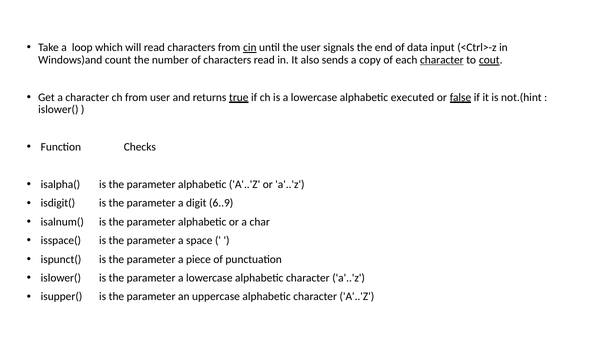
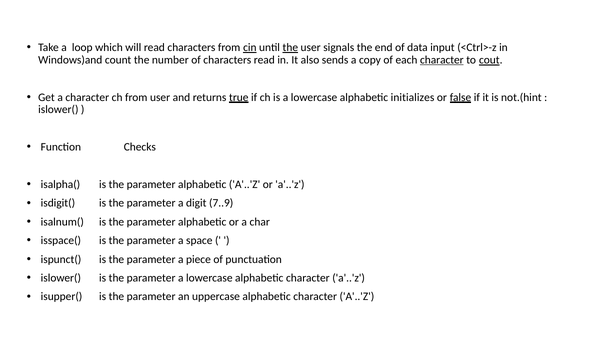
the at (290, 47) underline: none -> present
executed: executed -> initializes
6..9: 6..9 -> 7..9
